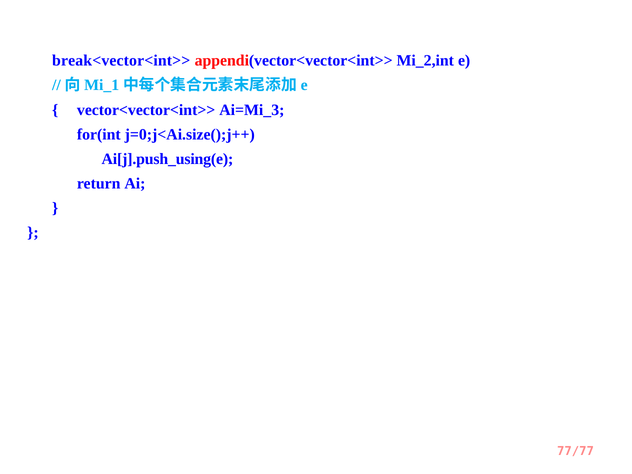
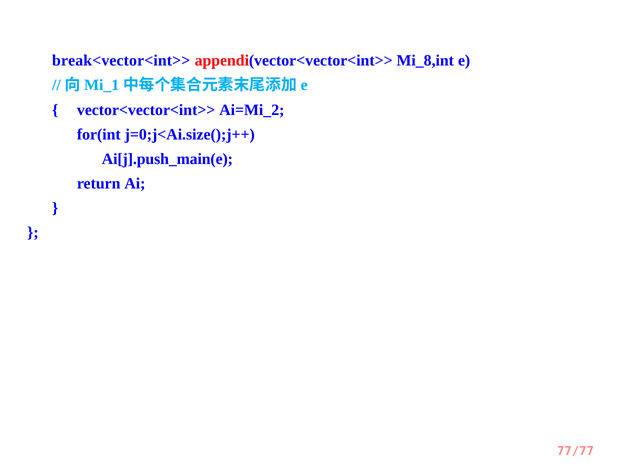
Mi_2,int: Mi_2,int -> Mi_8,int
Ai=Mi_3: Ai=Mi_3 -> Ai=Mi_2
Ai[j].push_using(e: Ai[j].push_using(e -> Ai[j].push_main(e
